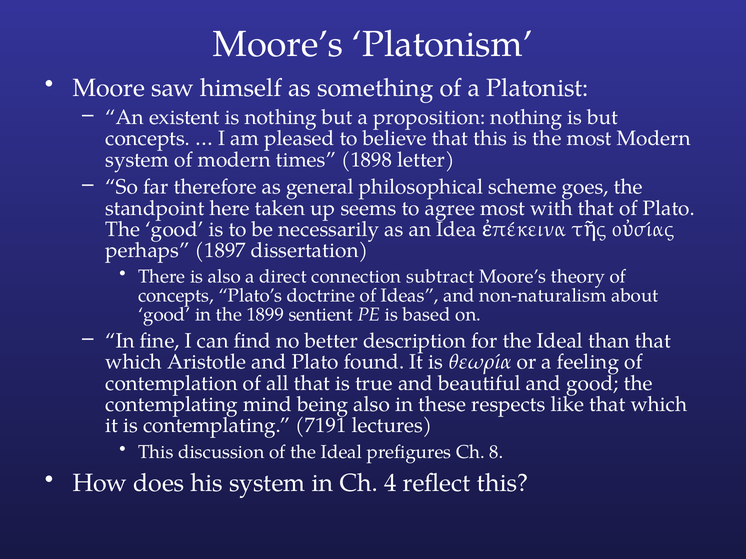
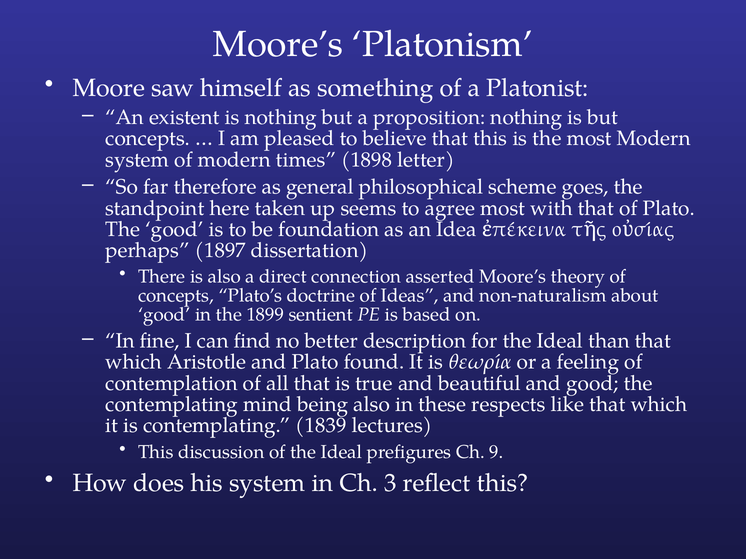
necessarily: necessarily -> foundation
subtract: subtract -> asserted
7191: 7191 -> 1839
8: 8 -> 9
4: 4 -> 3
